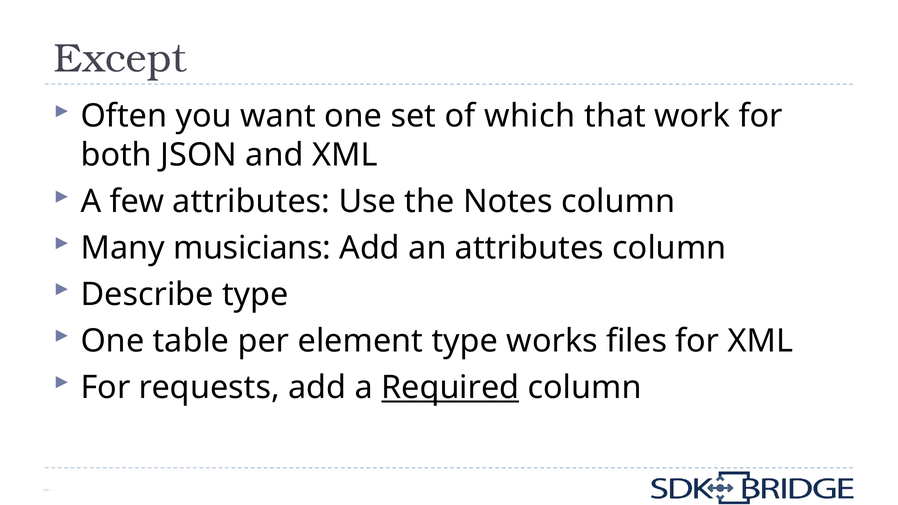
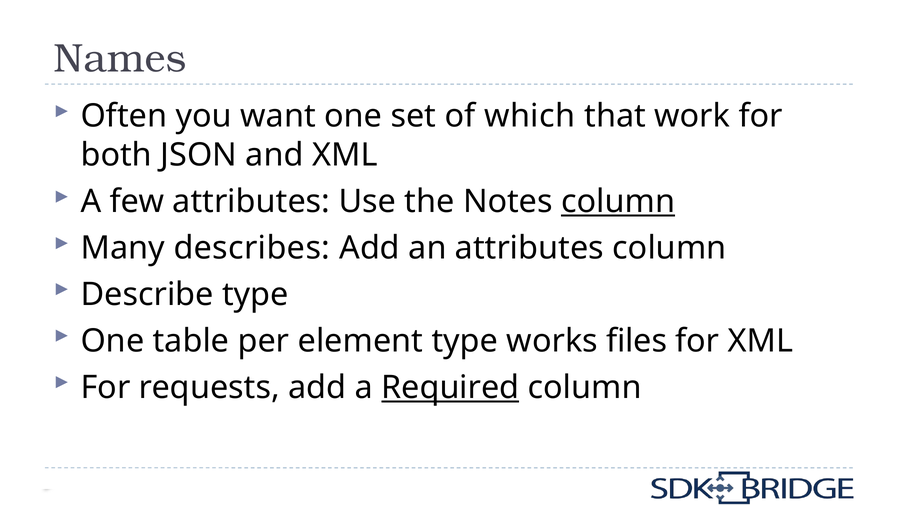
Except: Except -> Names
column at (618, 201) underline: none -> present
musicians: musicians -> describes
